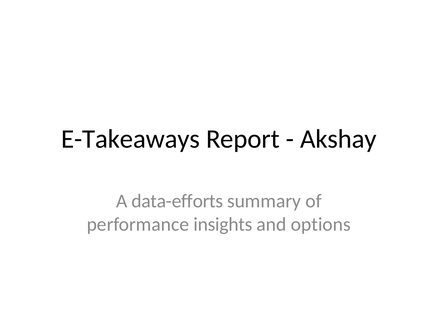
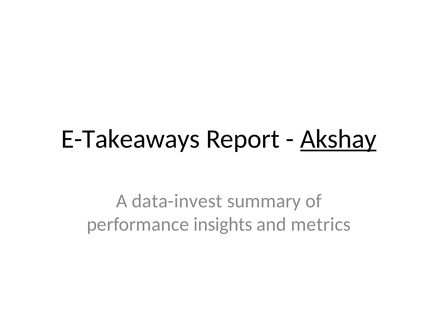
Akshay underline: none -> present
data-efforts: data-efforts -> data-invest
options: options -> metrics
